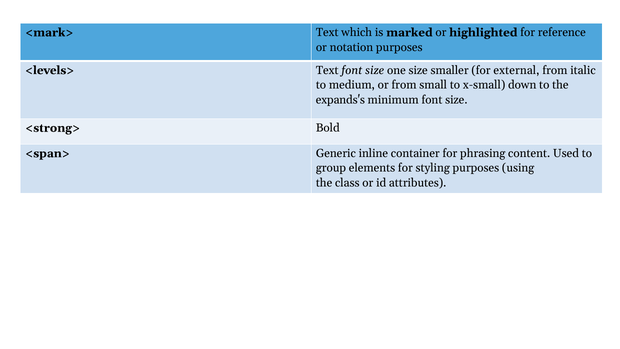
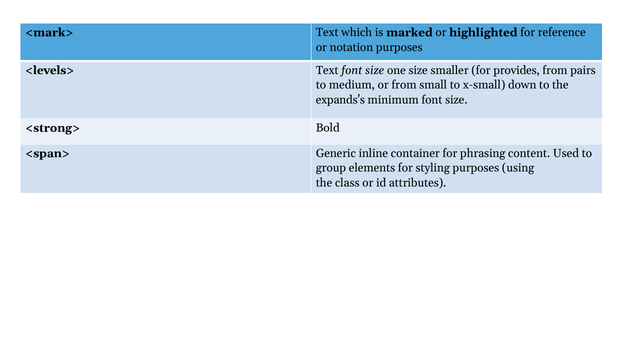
external: external -> provides
italic: italic -> pairs
